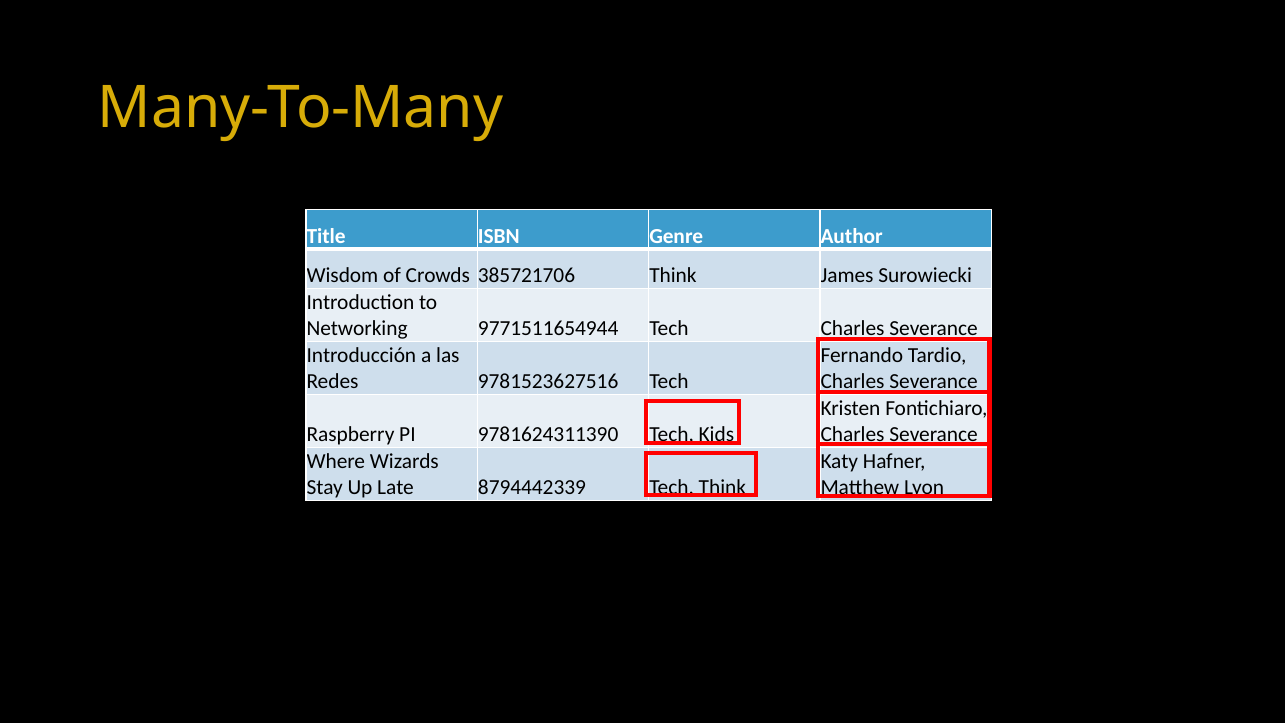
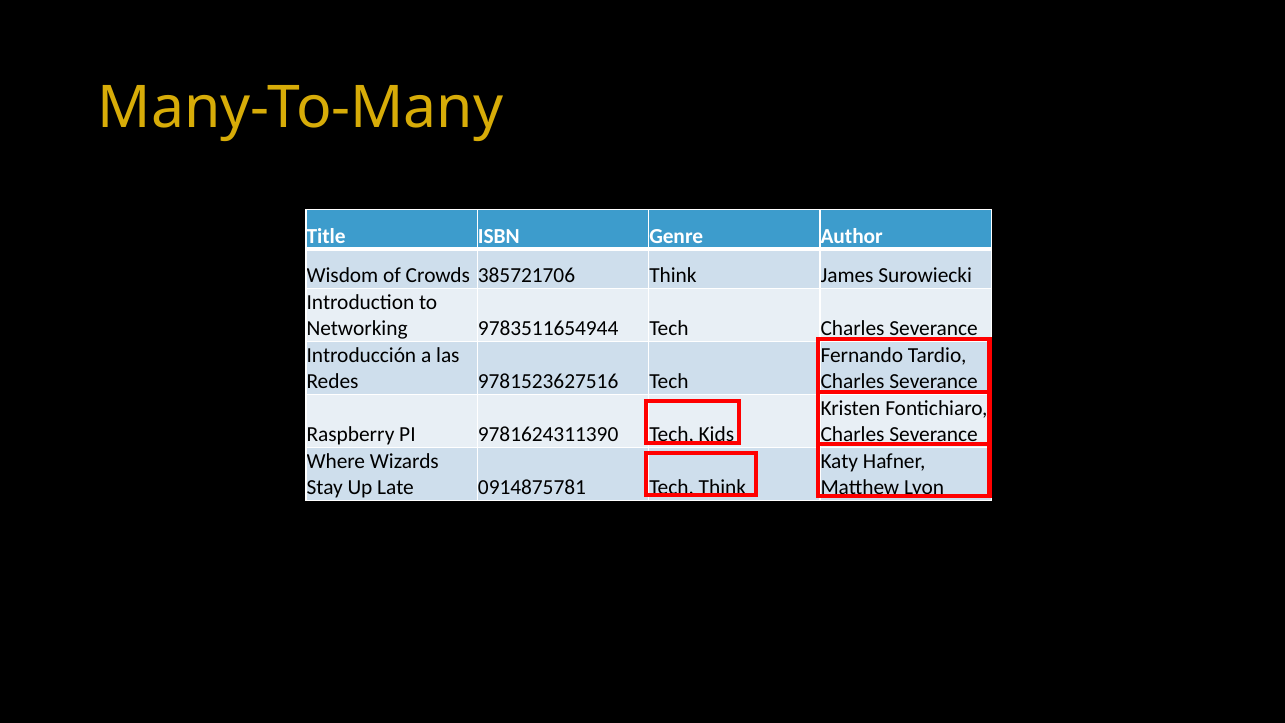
9771511654944: 9771511654944 -> 9783511654944
8794442339: 8794442339 -> 0914875781
